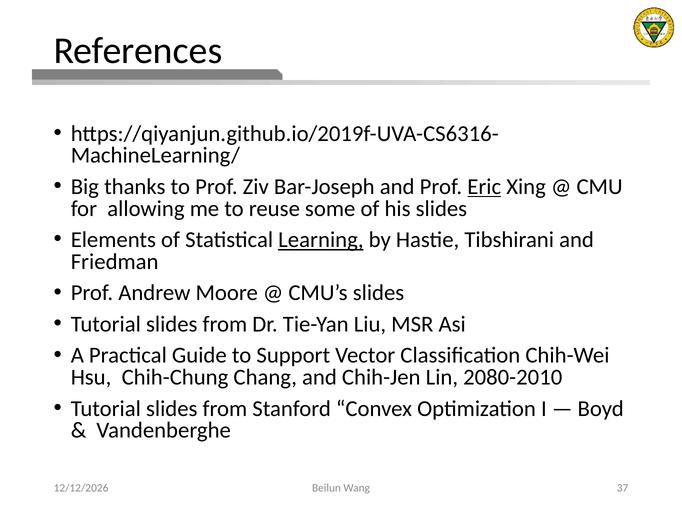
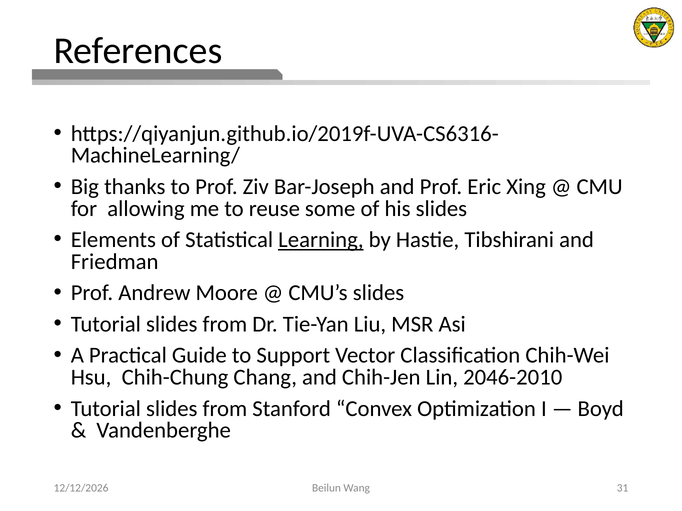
Eric underline: present -> none
2080-2010: 2080-2010 -> 2046-2010
37: 37 -> 31
